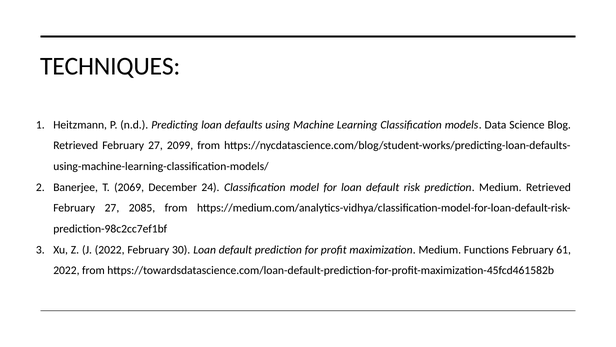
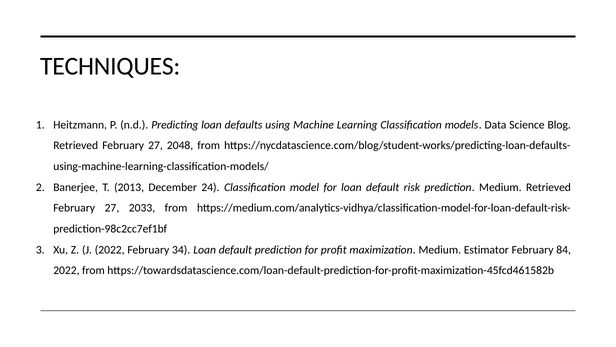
2099: 2099 -> 2048
2069: 2069 -> 2013
2085: 2085 -> 2033
30: 30 -> 34
Functions: Functions -> Estimator
61: 61 -> 84
